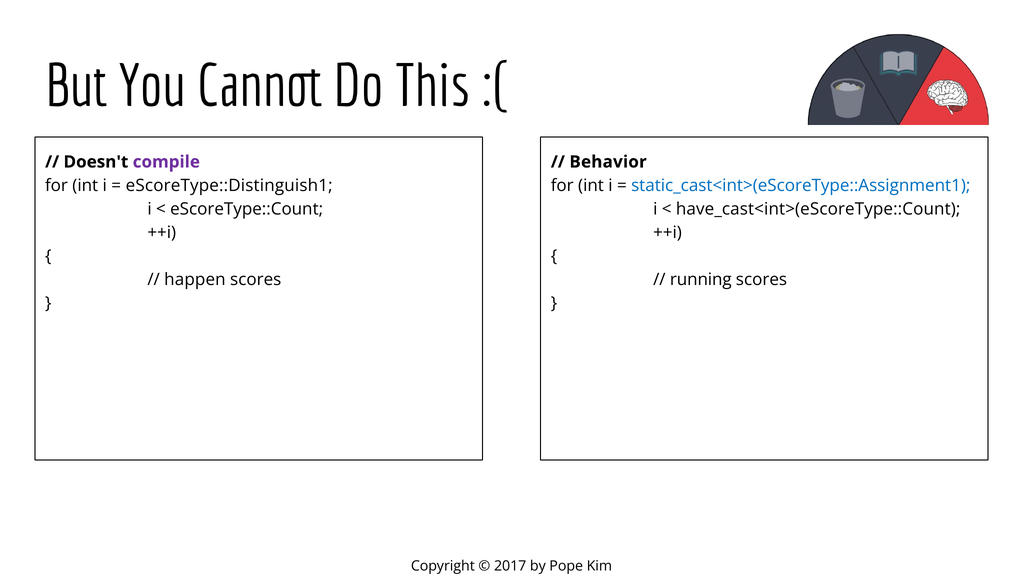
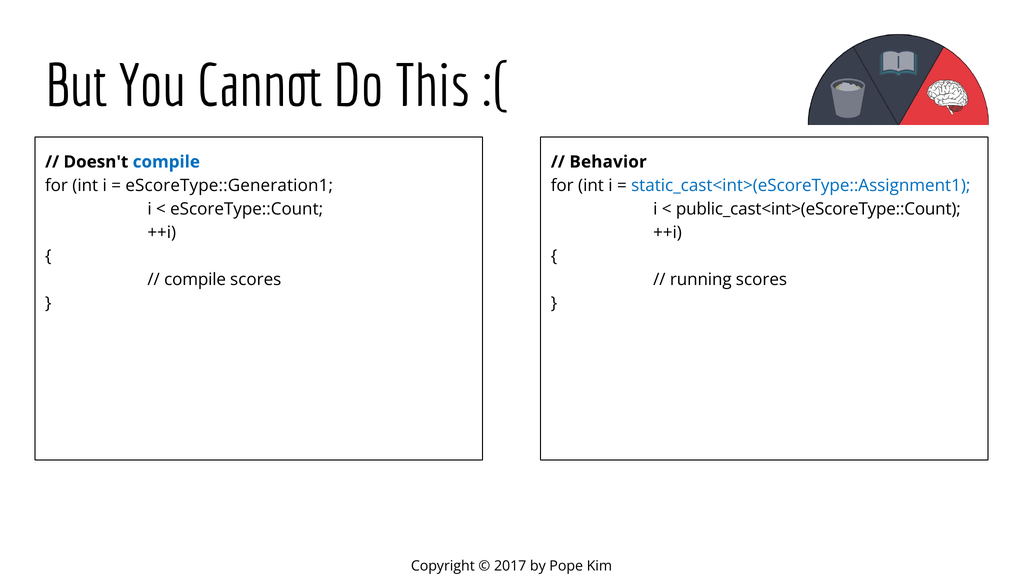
compile at (166, 162) colour: purple -> blue
eScoreType::Distinguish1: eScoreType::Distinguish1 -> eScoreType::Generation1
have_cast<int>(eScoreType::Count: have_cast<int>(eScoreType::Count -> public_cast<int>(eScoreType::Count
happen at (195, 279): happen -> compile
